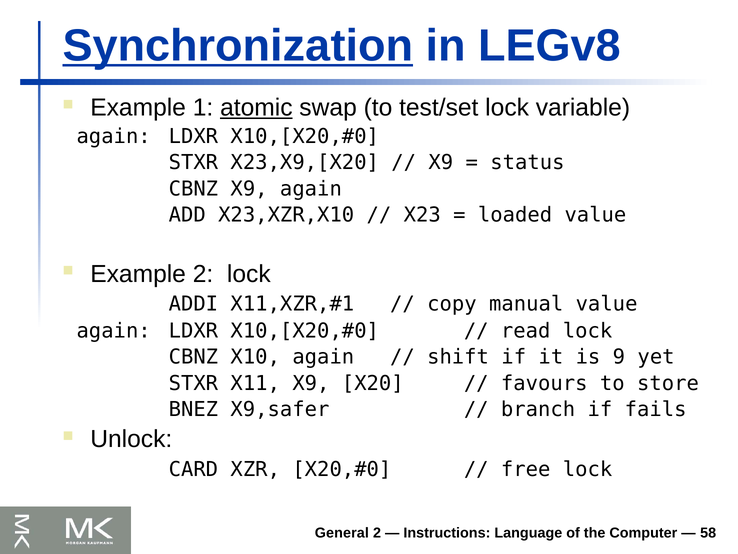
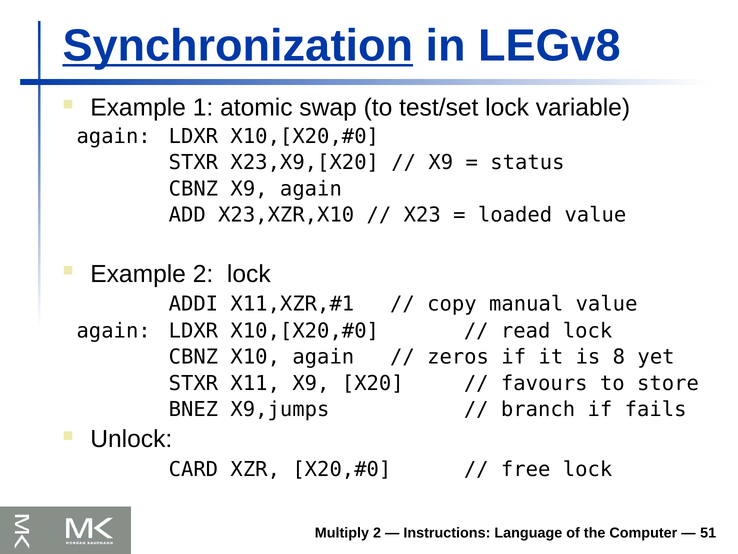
atomic underline: present -> none
shift: shift -> zeros
9: 9 -> 8
X9,safer: X9,safer -> X9,jumps
General: General -> Multiply
58: 58 -> 51
